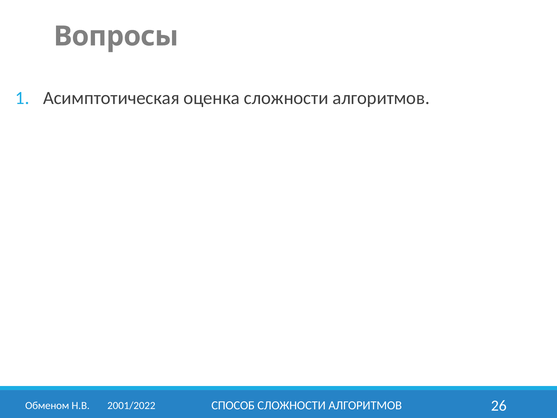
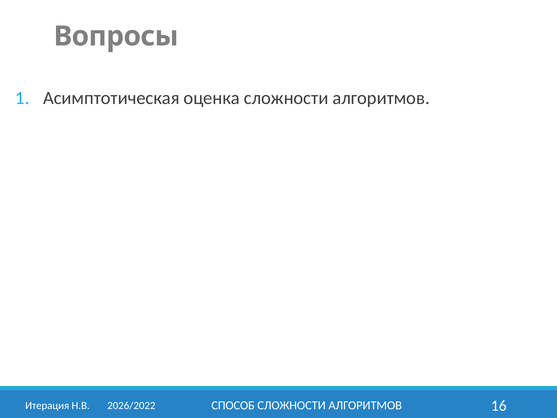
26: 26 -> 16
Обменом: Обменом -> Итерация
2001/2022: 2001/2022 -> 2026/2022
